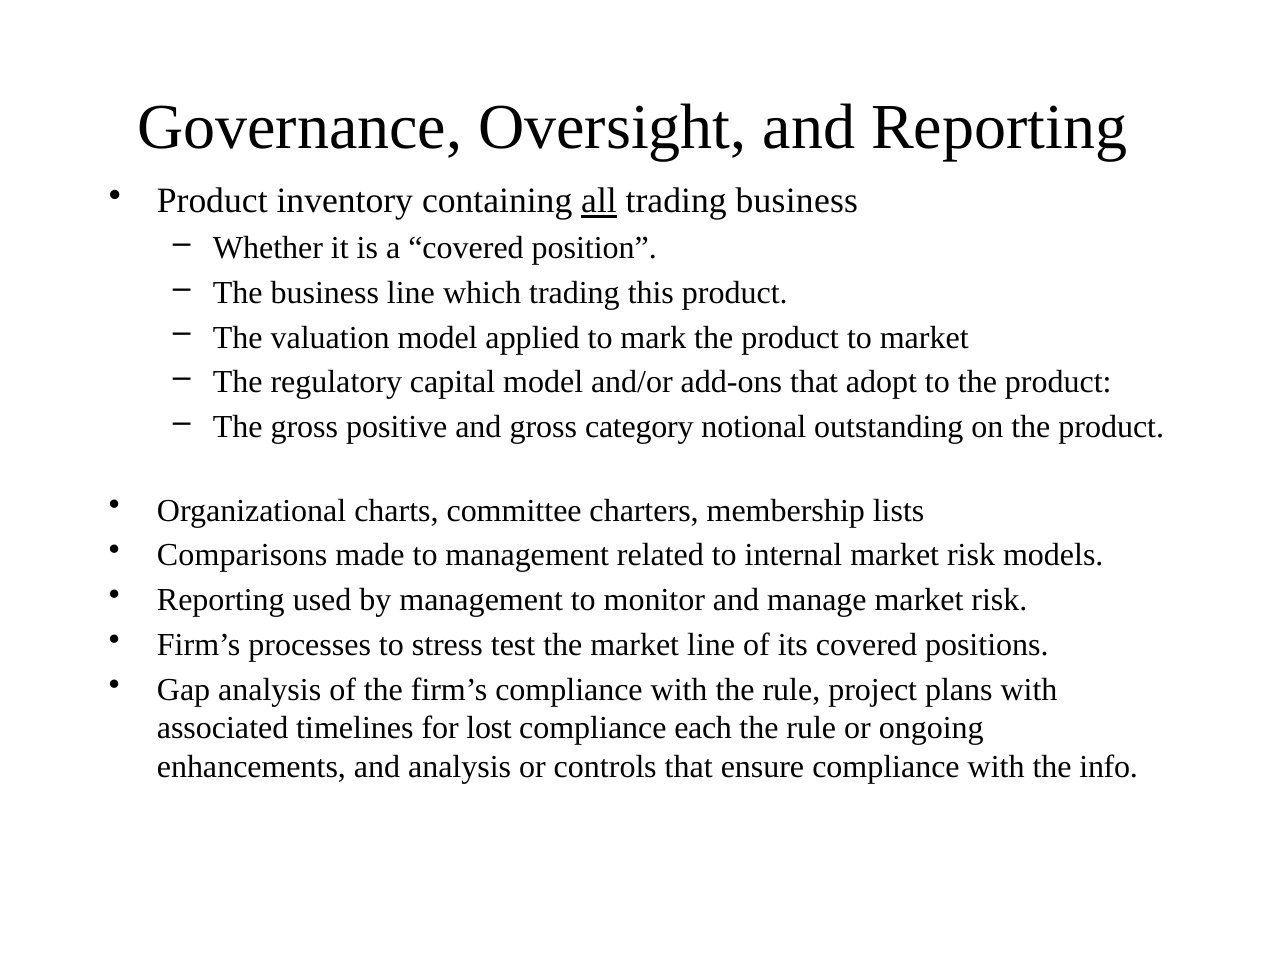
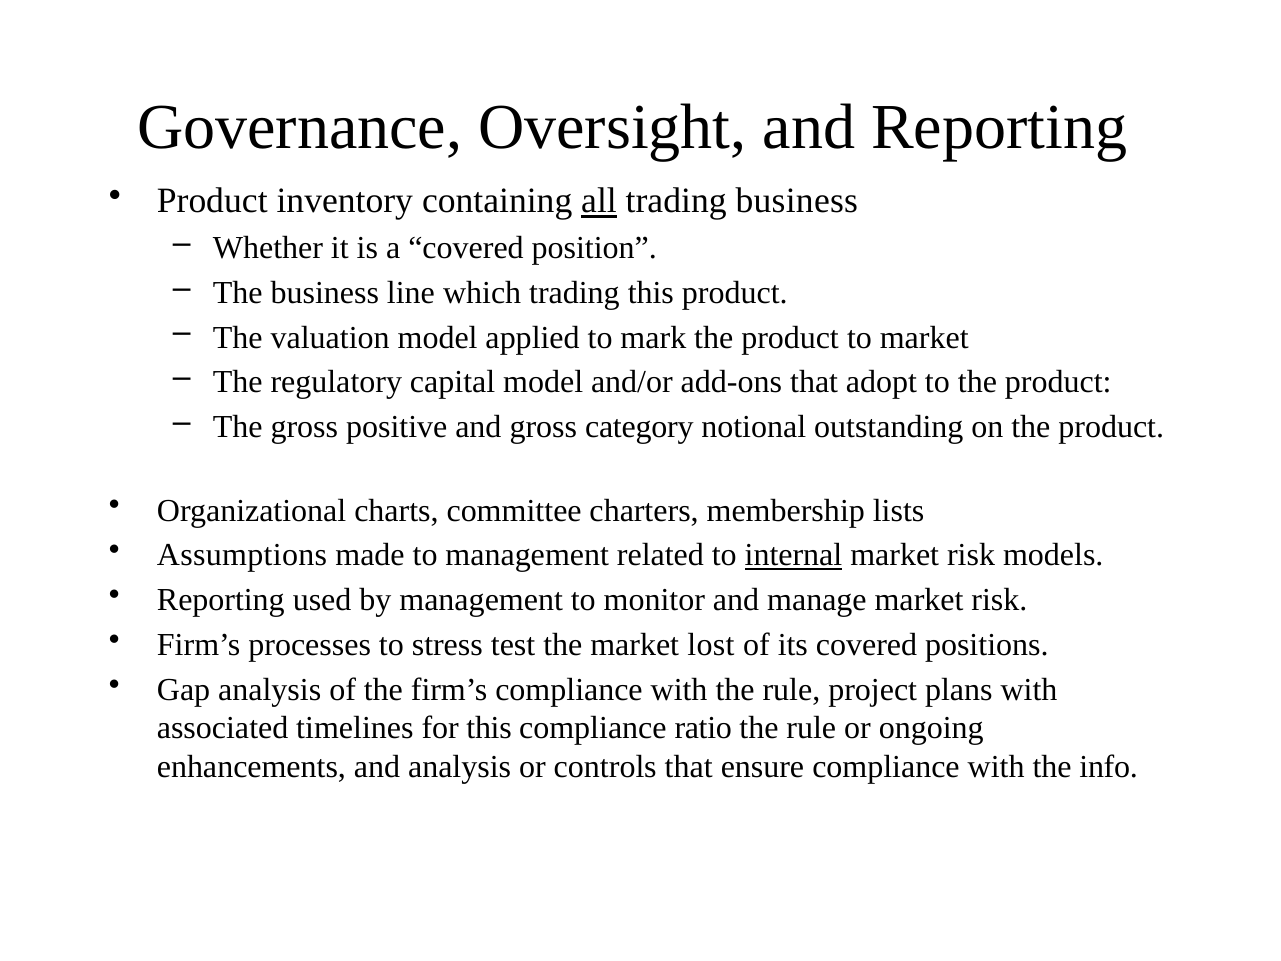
Comparisons: Comparisons -> Assumptions
internal underline: none -> present
market line: line -> lost
for lost: lost -> this
each: each -> ratio
